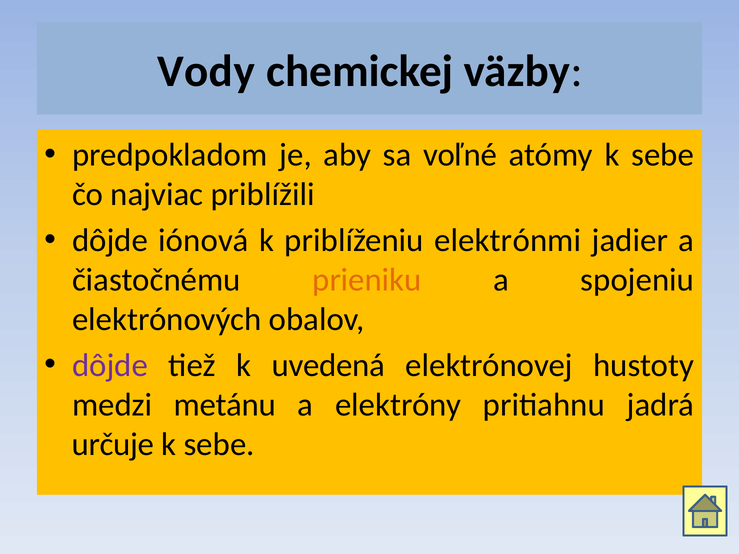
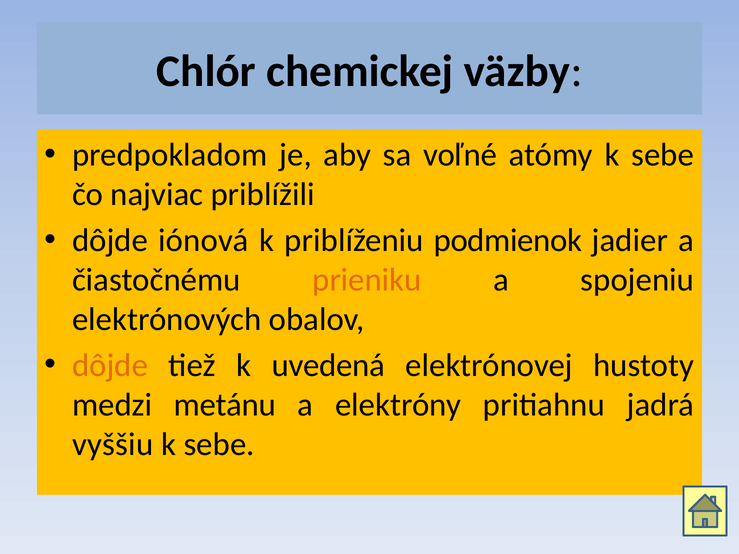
Vody: Vody -> Chlór
elektrónmi: elektrónmi -> podmienok
dôjde at (110, 365) colour: purple -> orange
určuje: určuje -> vyššiu
